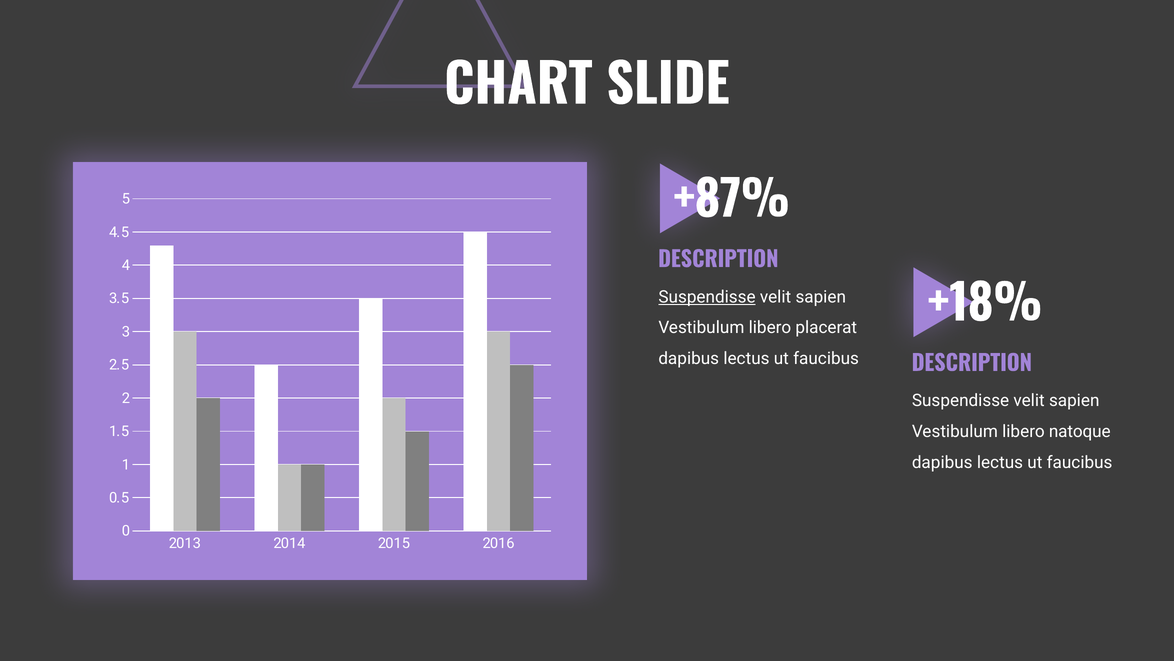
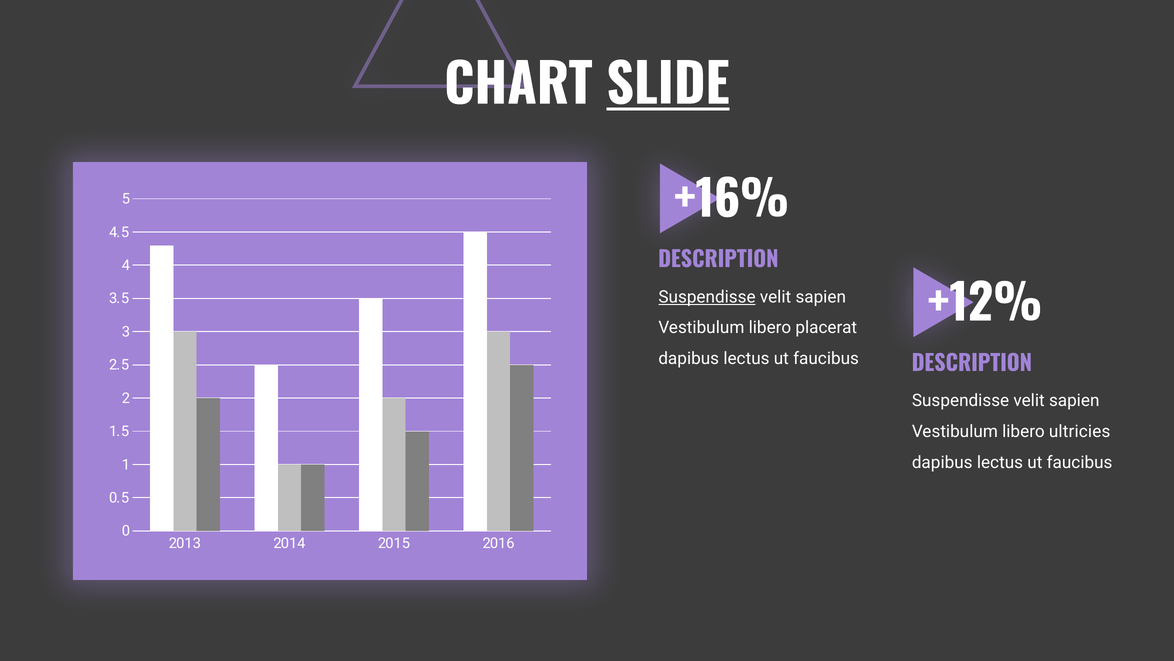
SLIDE underline: none -> present
+87%: +87% -> +16%
+18%: +18% -> +12%
natoque: natoque -> ultricies
